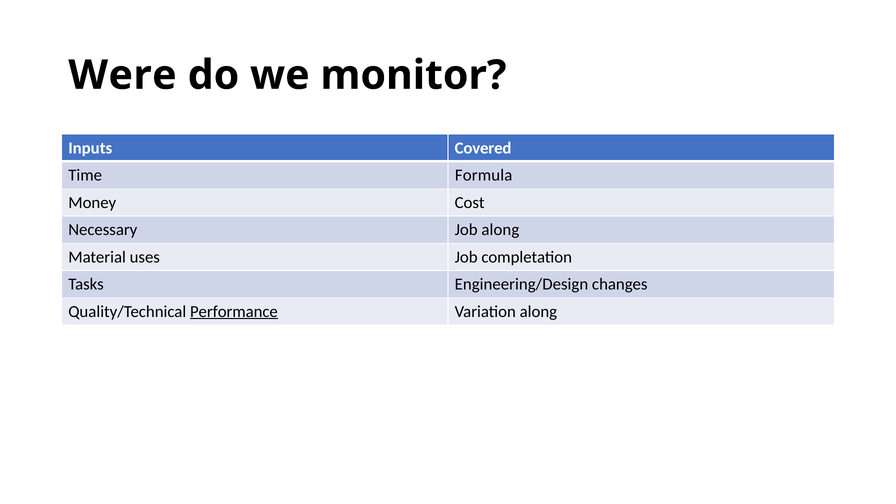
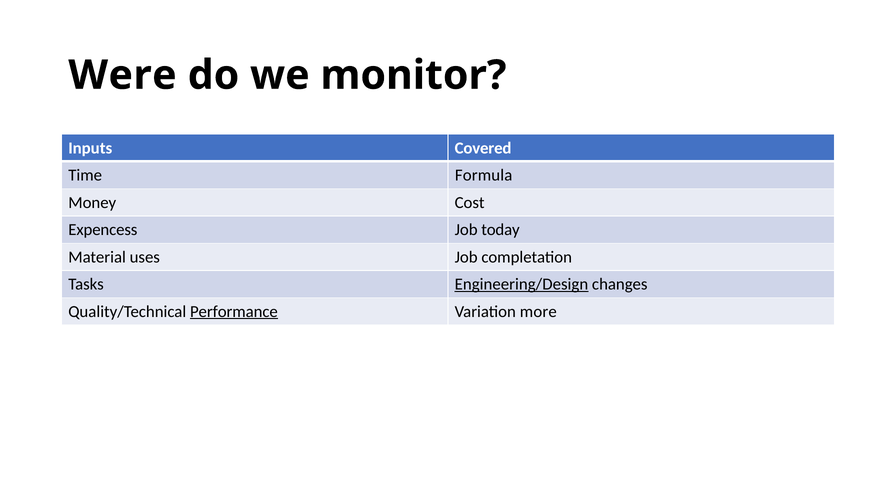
Necessary: Necessary -> Expencess
Job along: along -> today
Engineering/Design underline: none -> present
Variation along: along -> more
